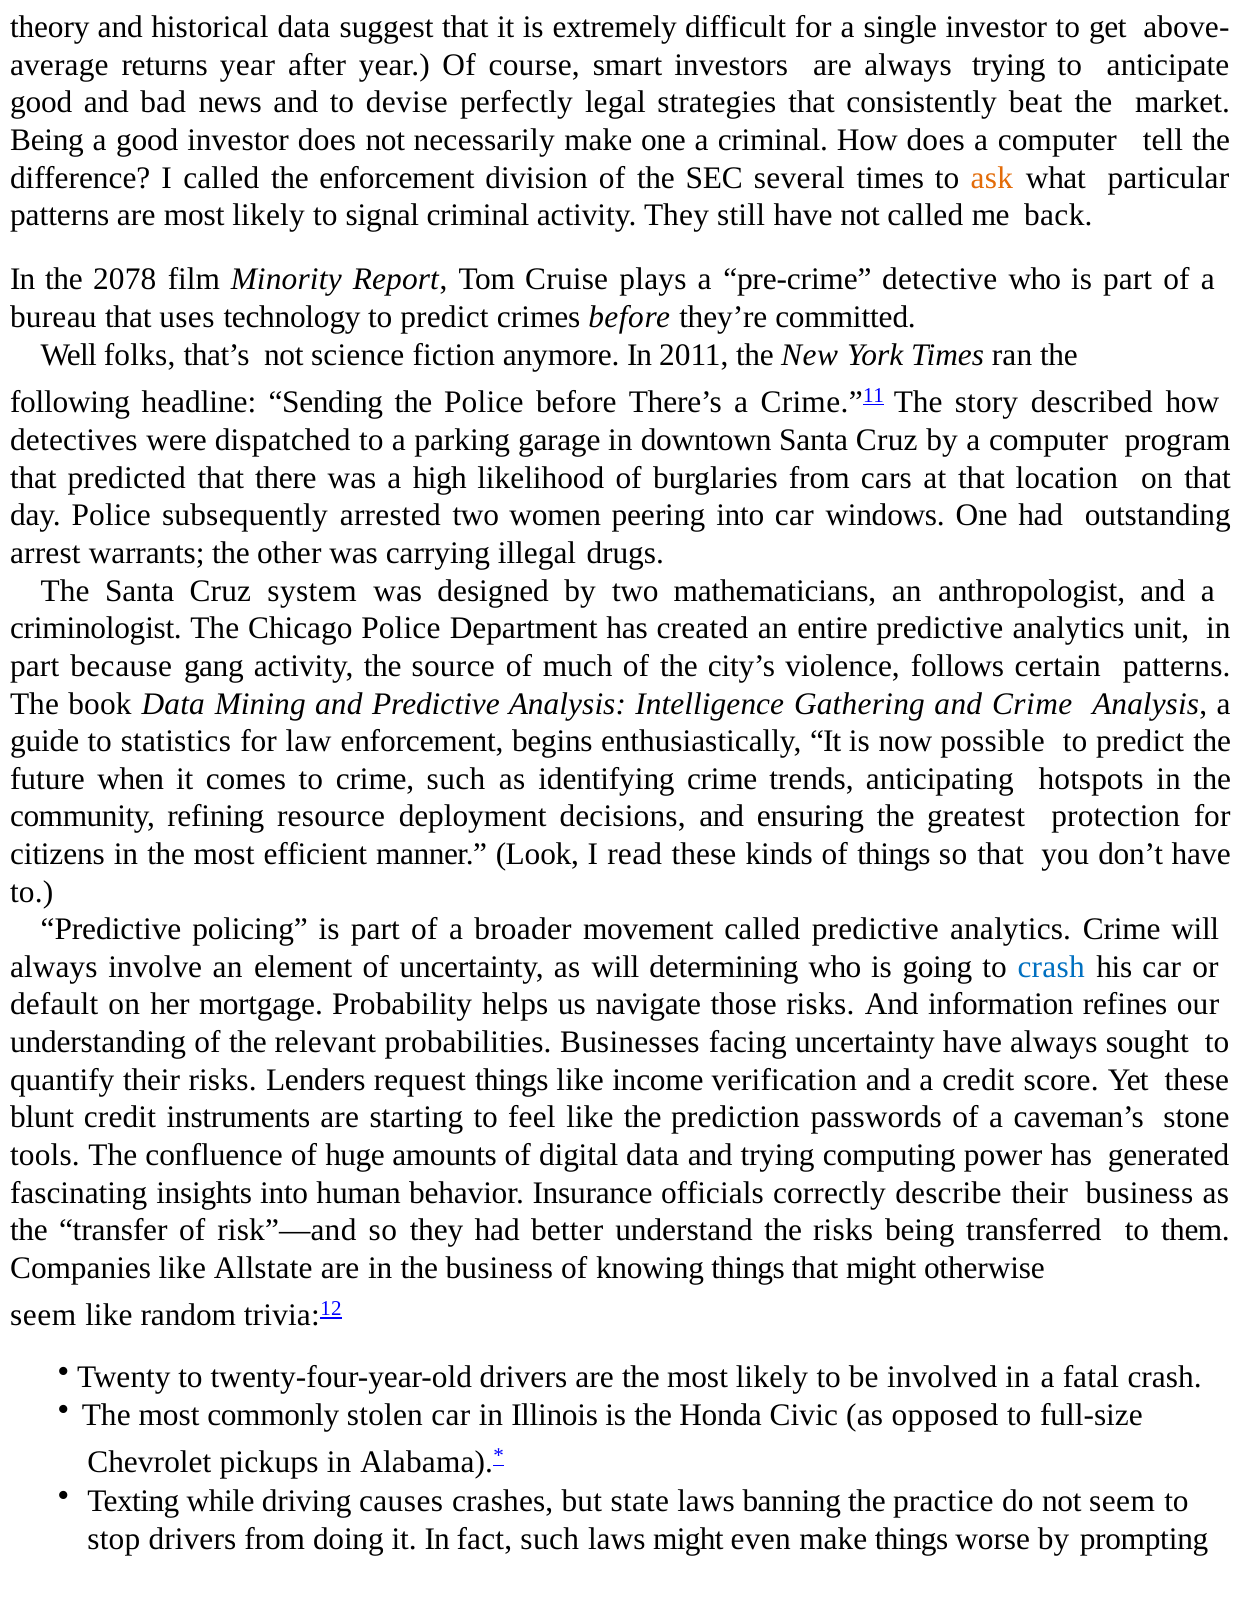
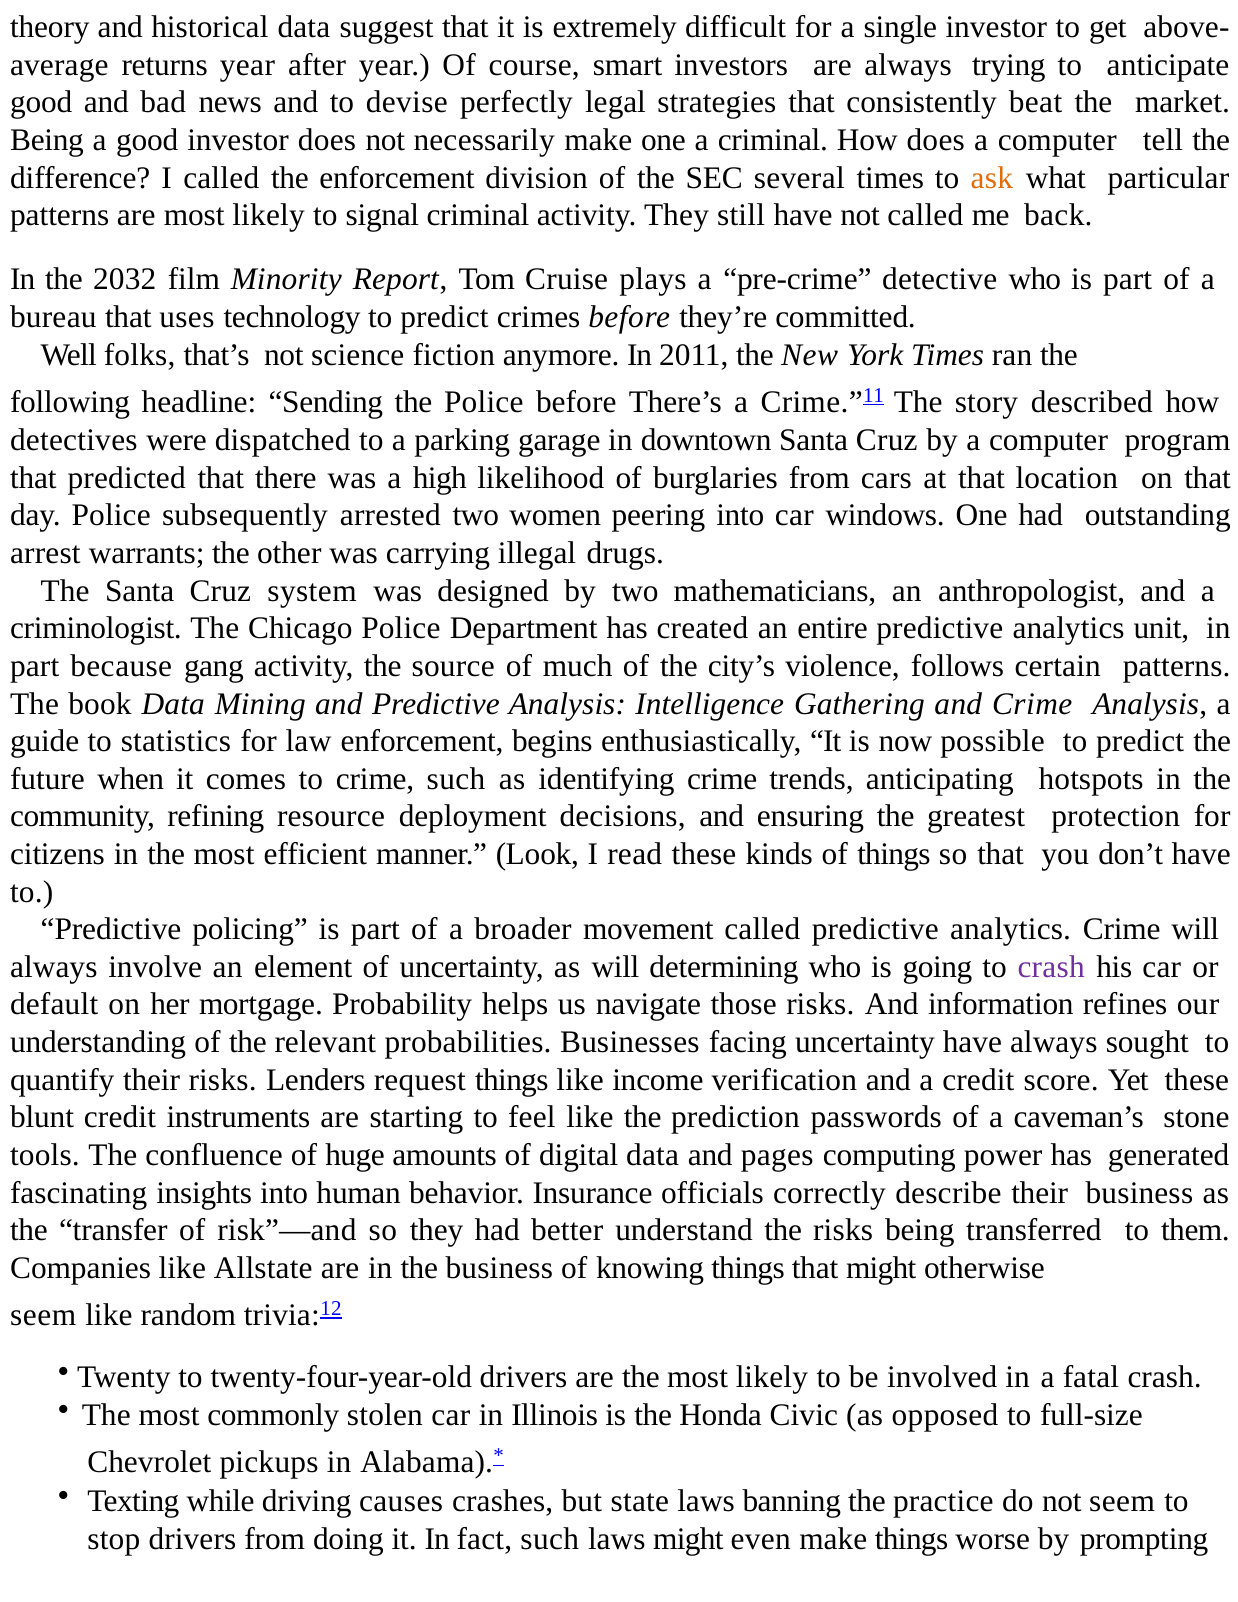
2078: 2078 -> 2032
crash at (1051, 967) colour: blue -> purple
and trying: trying -> pages
